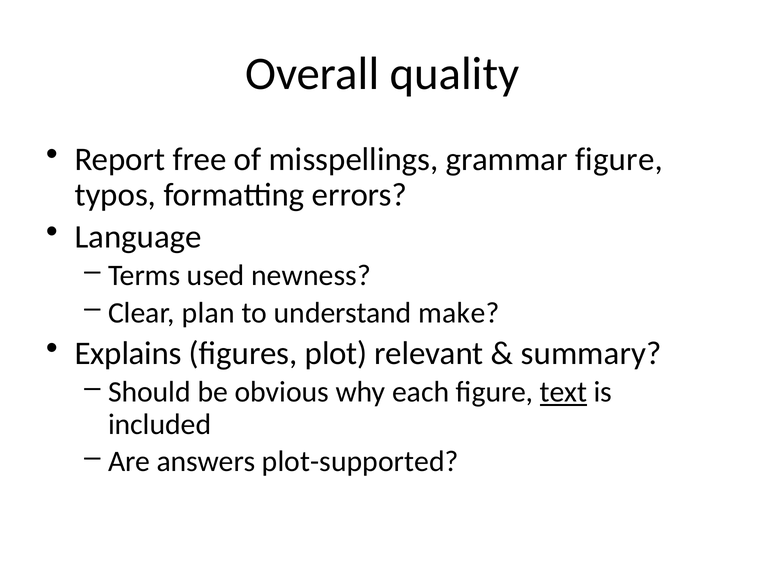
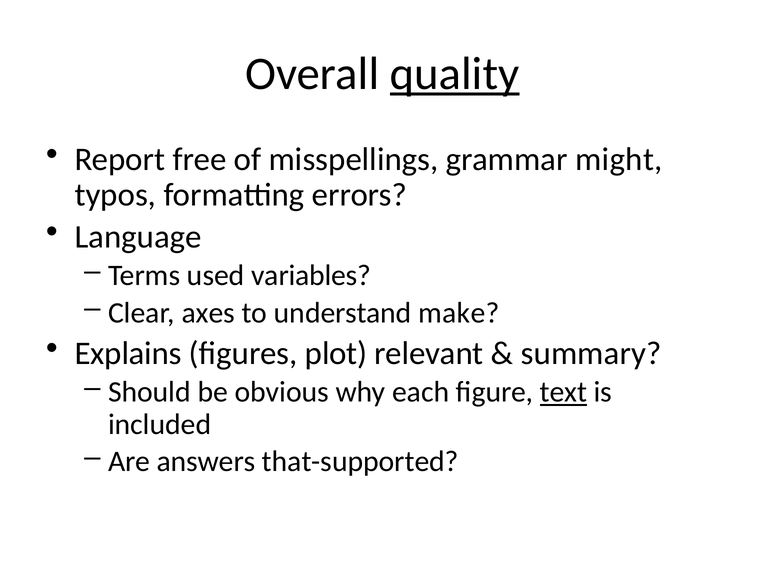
quality underline: none -> present
grammar figure: figure -> might
newness: newness -> variables
plan: plan -> axes
plot-supported: plot-supported -> that-supported
